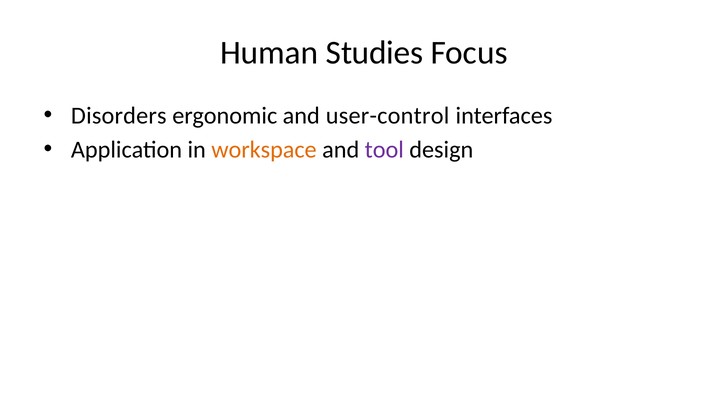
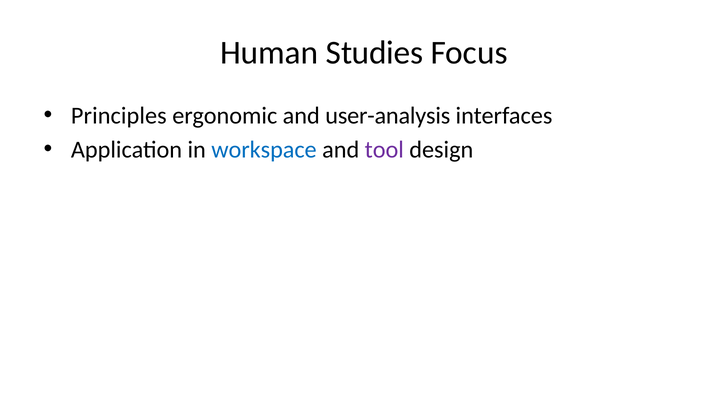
Disorders: Disorders -> Principles
user-control: user-control -> user-analysis
workspace colour: orange -> blue
